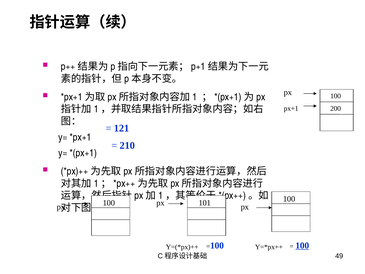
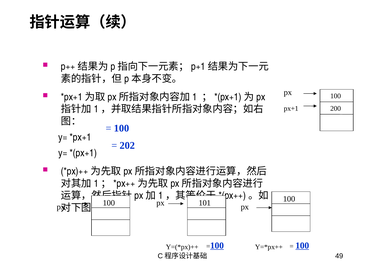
121 at (121, 128): 121 -> 100
210: 210 -> 202
100 at (217, 245) underline: none -> present
